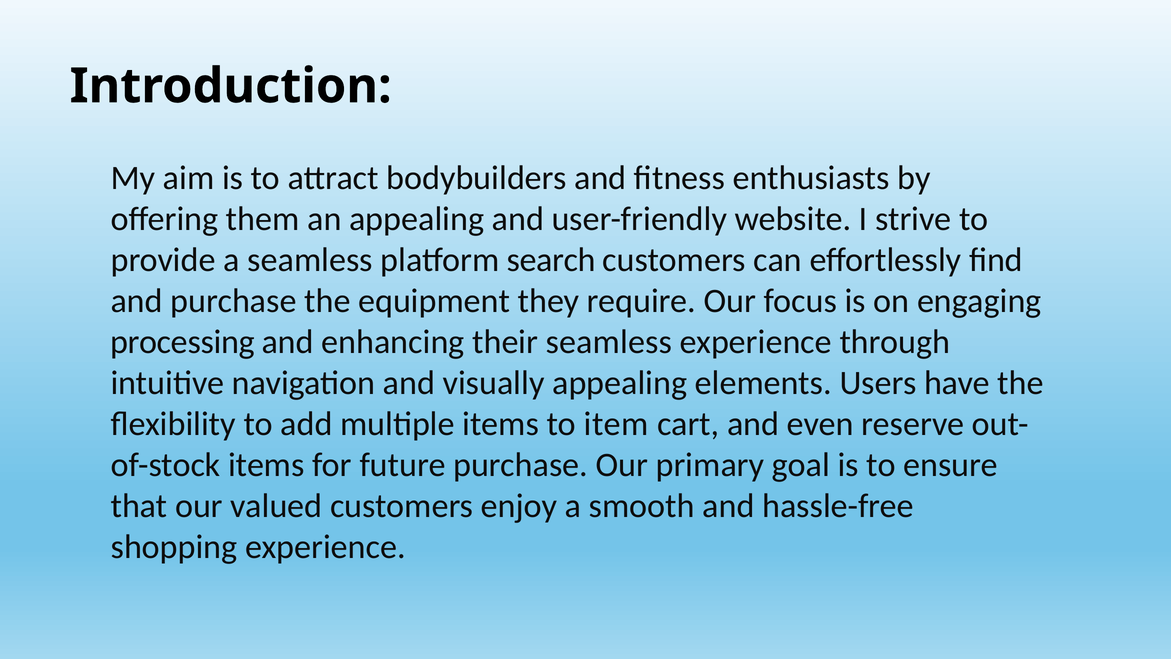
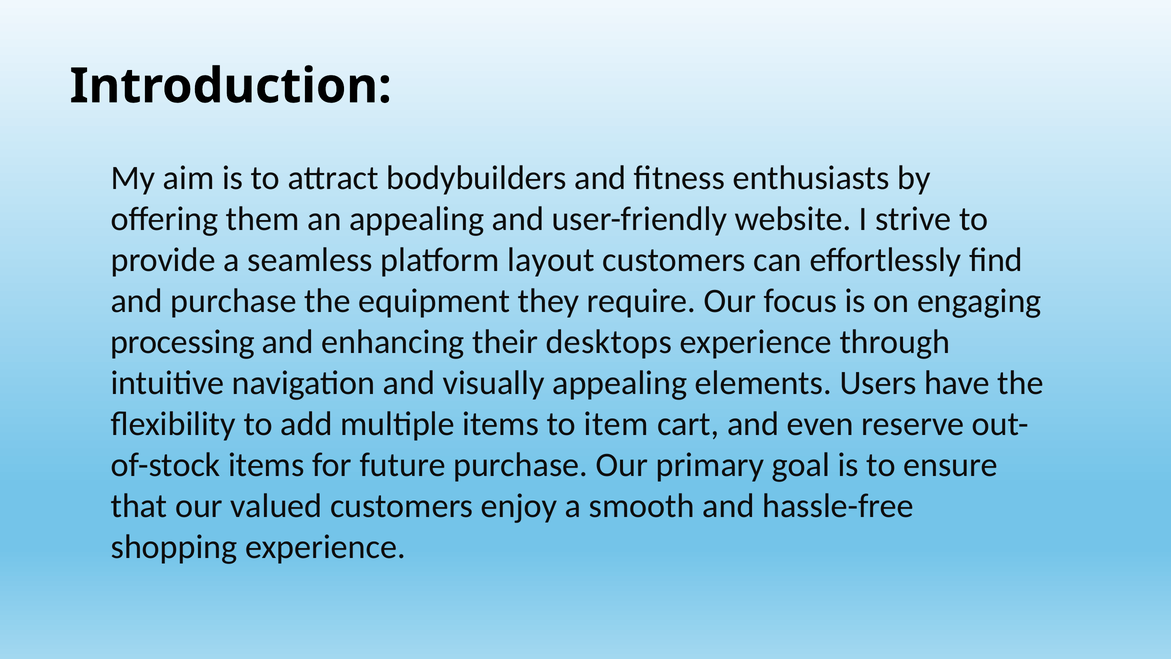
search: search -> layout
their seamless: seamless -> desktops
